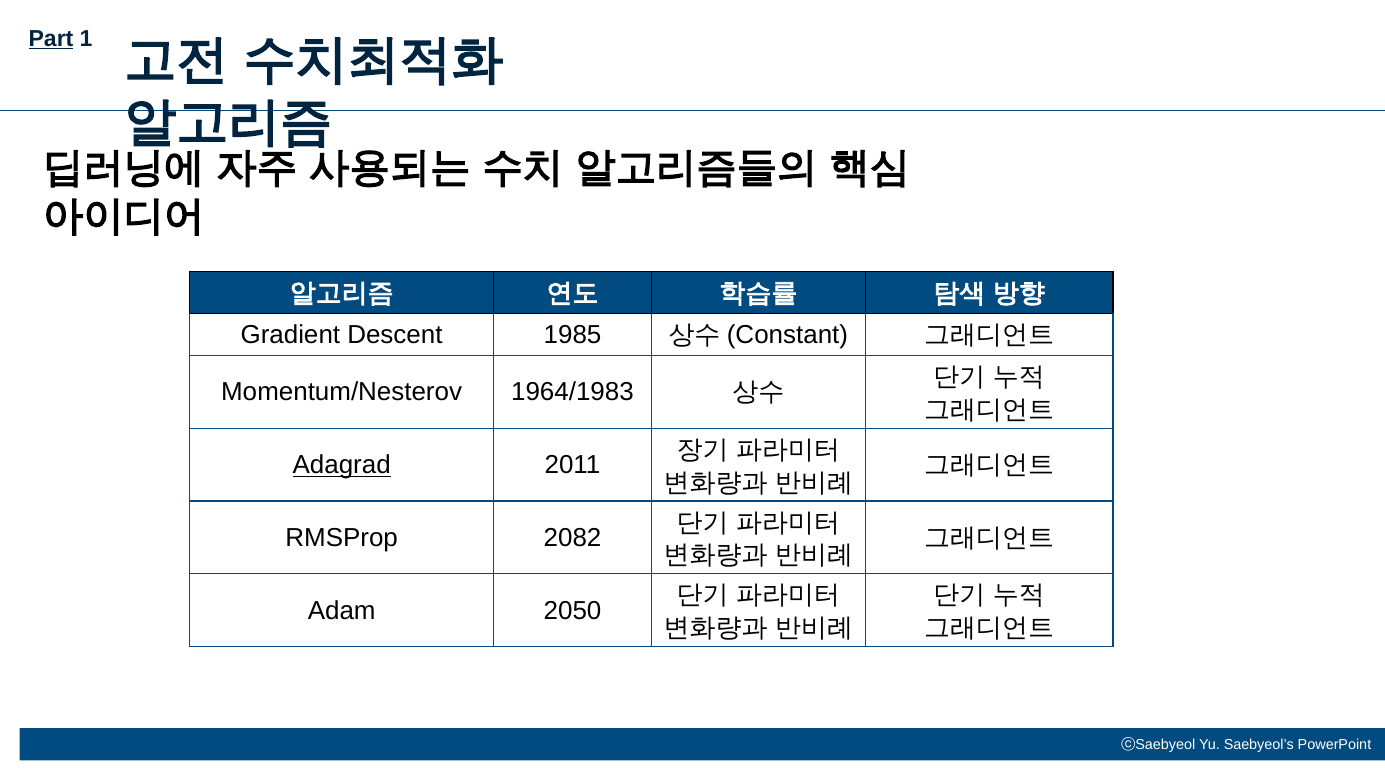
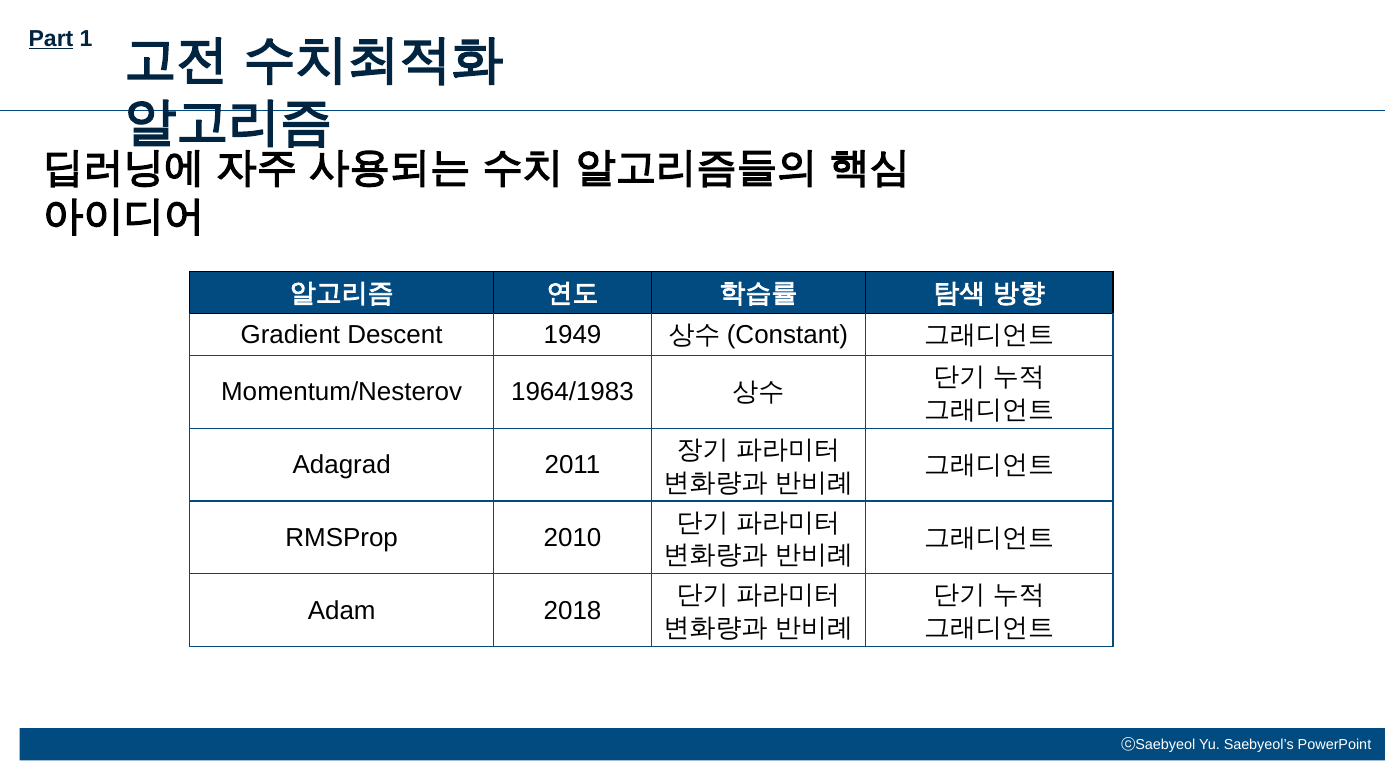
1985: 1985 -> 1949
Adagrad underline: present -> none
2082: 2082 -> 2010
2050: 2050 -> 2018
